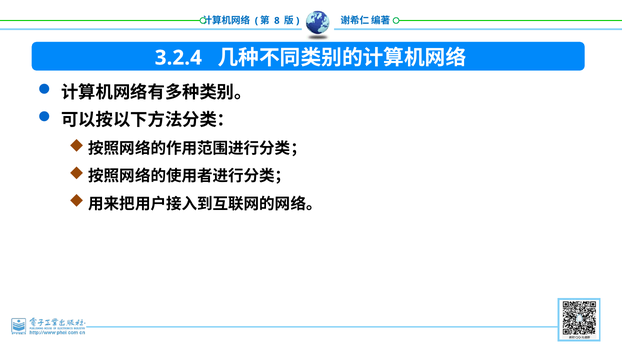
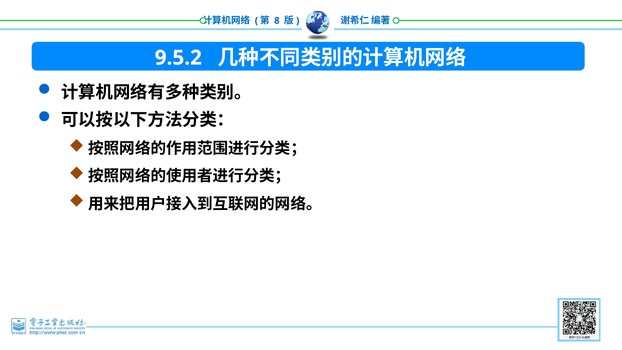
3.2.4: 3.2.4 -> 9.5.2
